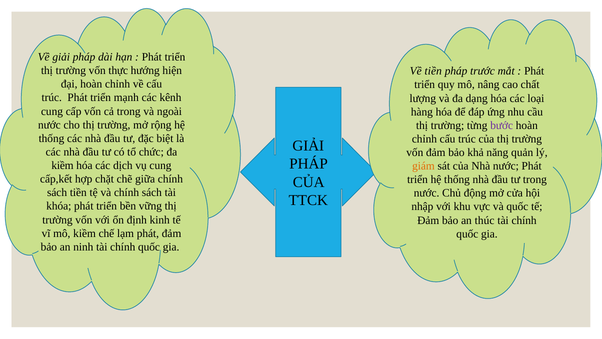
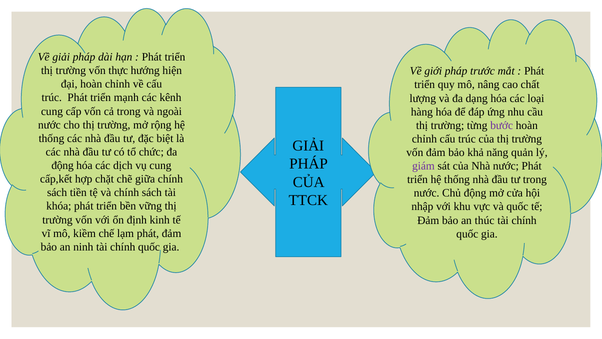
Về tiền: tiền -> giới
kiềm at (63, 165): kiềm -> động
giám colour: orange -> purple
